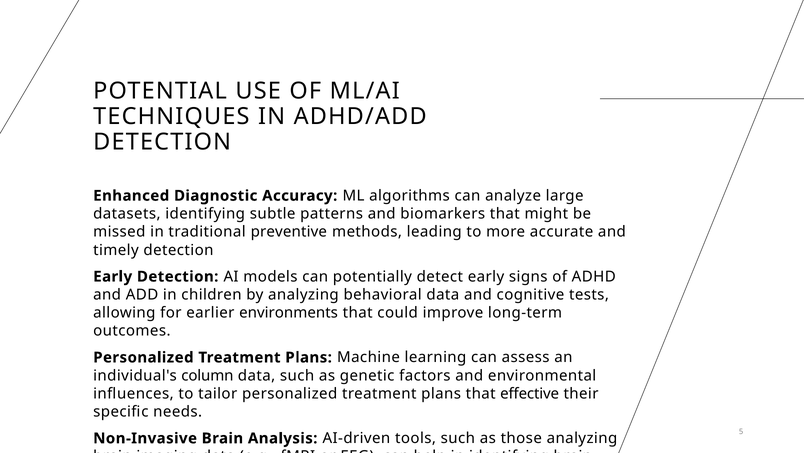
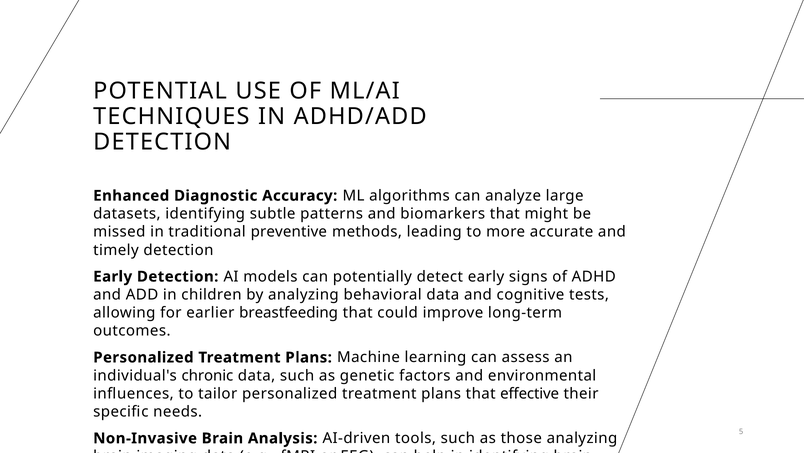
environments: environments -> breastfeeding
column: column -> chronic
